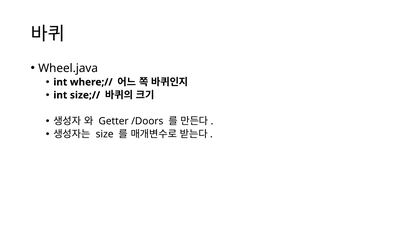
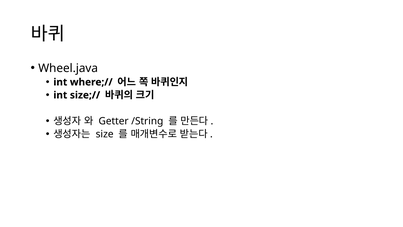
/Doors: /Doors -> /String
